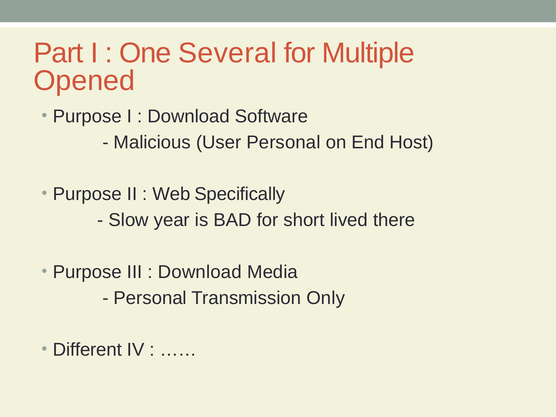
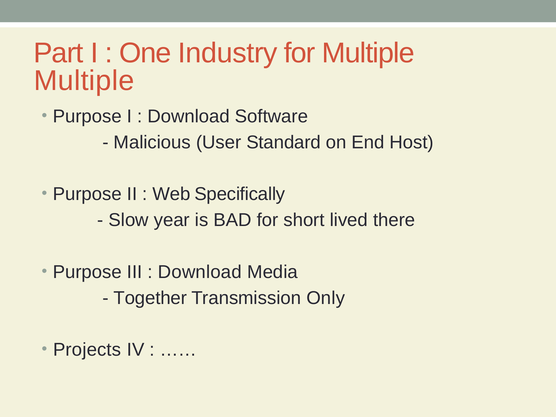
Several: Several -> Industry
Opened at (84, 81): Opened -> Multiple
User Personal: Personal -> Standard
Personal at (150, 298): Personal -> Together
Different: Different -> Projects
